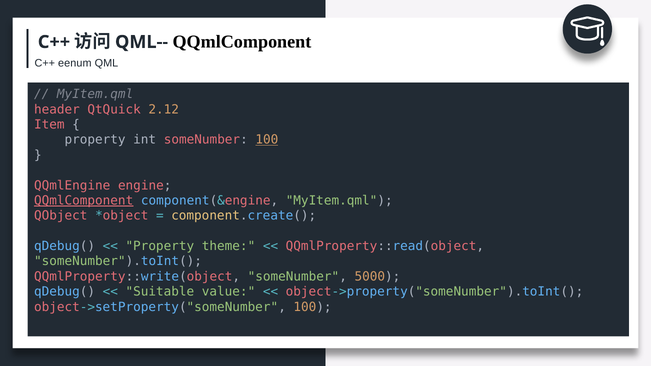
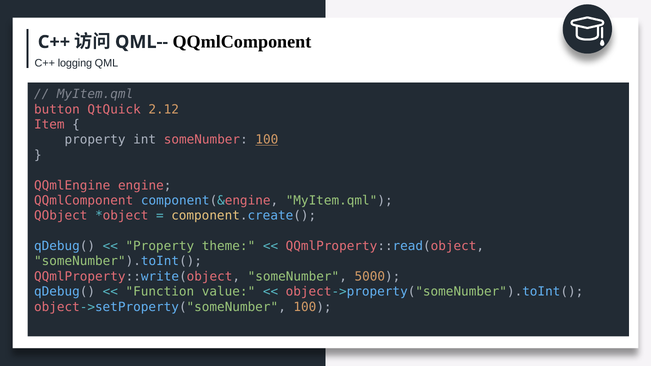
eenum: eenum -> logging
header: header -> button
QQmlComponent at (84, 201) underline: present -> none
Suitable: Suitable -> Function
